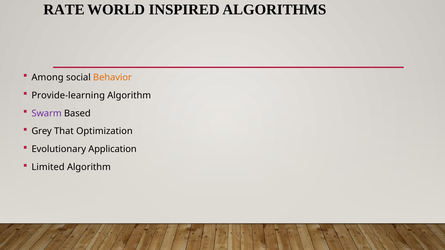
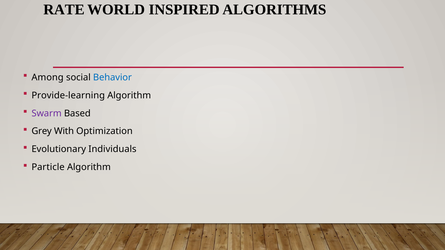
Behavior colour: orange -> blue
That: That -> With
Application: Application -> Individuals
Limited: Limited -> Particle
